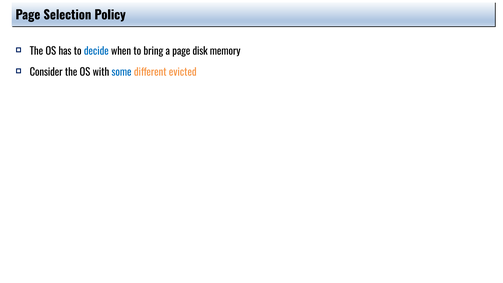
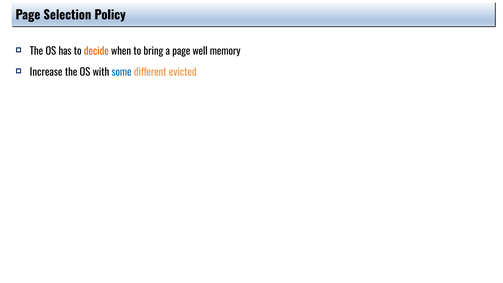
decide colour: blue -> orange
disk: disk -> well
Consider: Consider -> Increase
